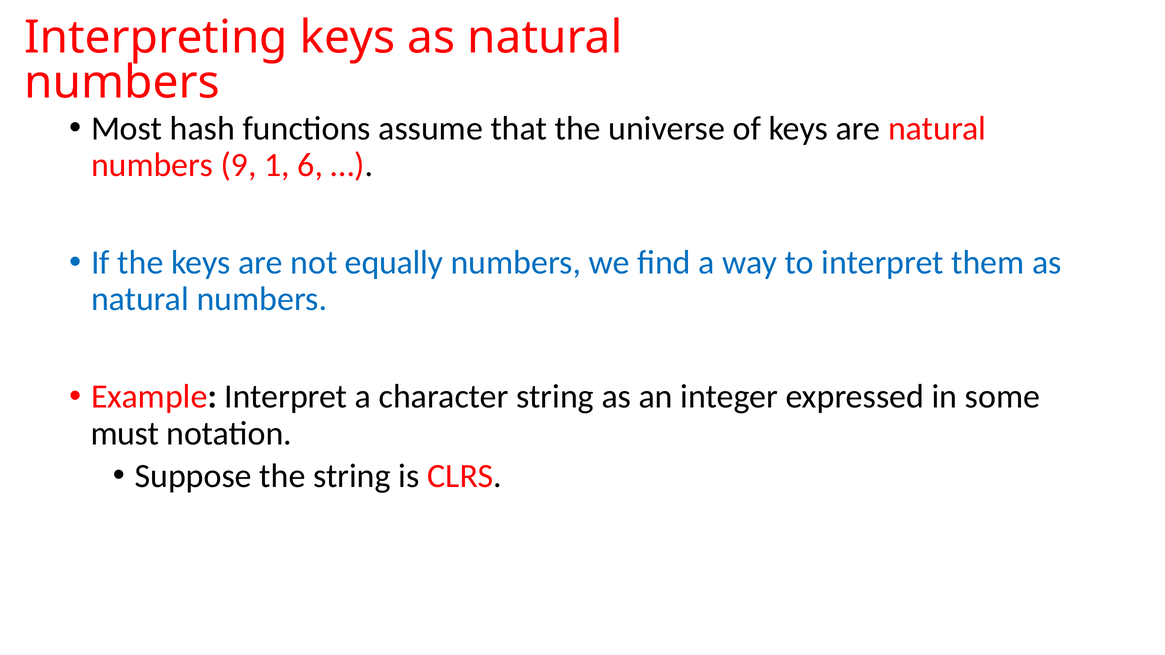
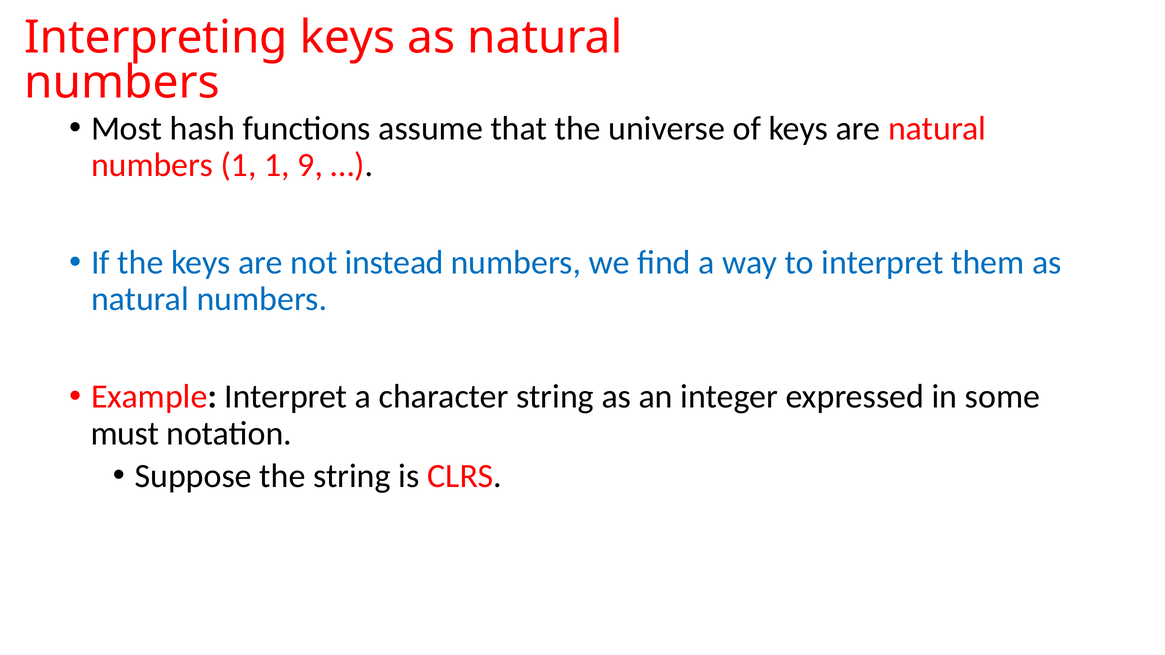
numbers 9: 9 -> 1
6: 6 -> 9
equally: equally -> instead
